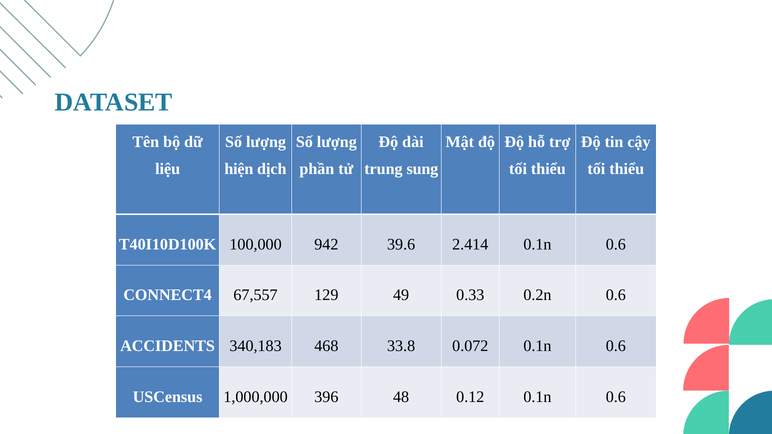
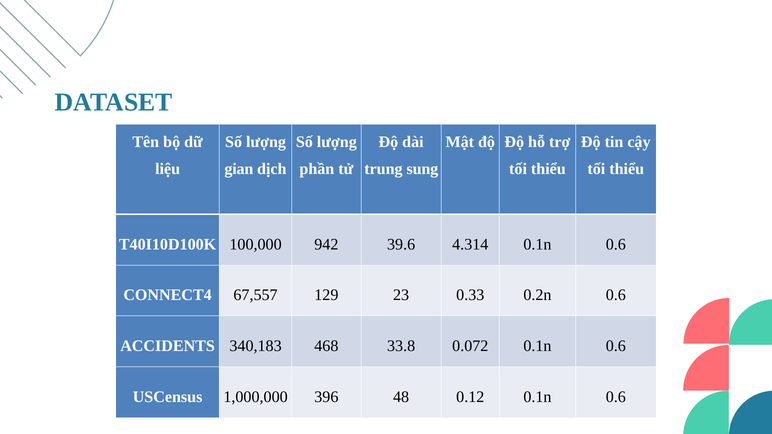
hiện: hiện -> gian
2.414: 2.414 -> 4.314
49: 49 -> 23
